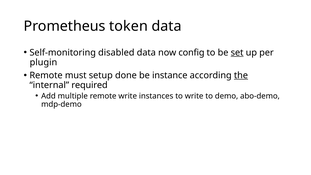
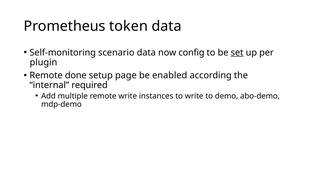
disabled: disabled -> scenario
must: must -> done
done: done -> page
instance: instance -> enabled
the underline: present -> none
